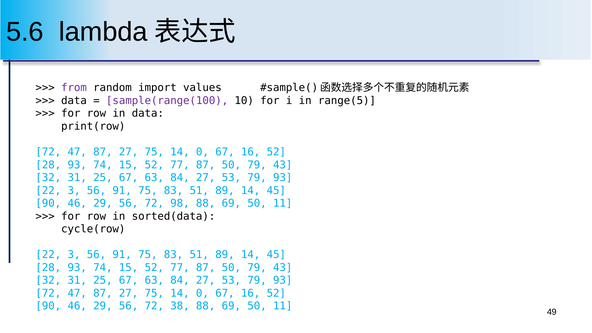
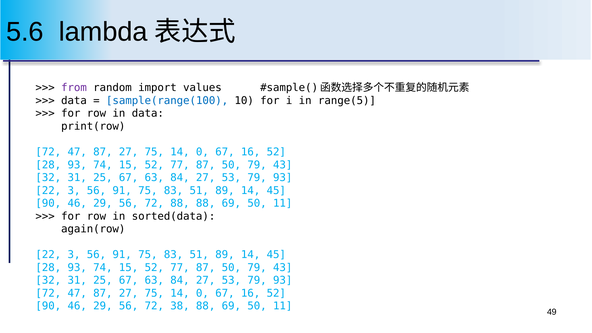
sample(range(100 colour: purple -> blue
72 98: 98 -> 88
cycle(row: cycle(row -> again(row
